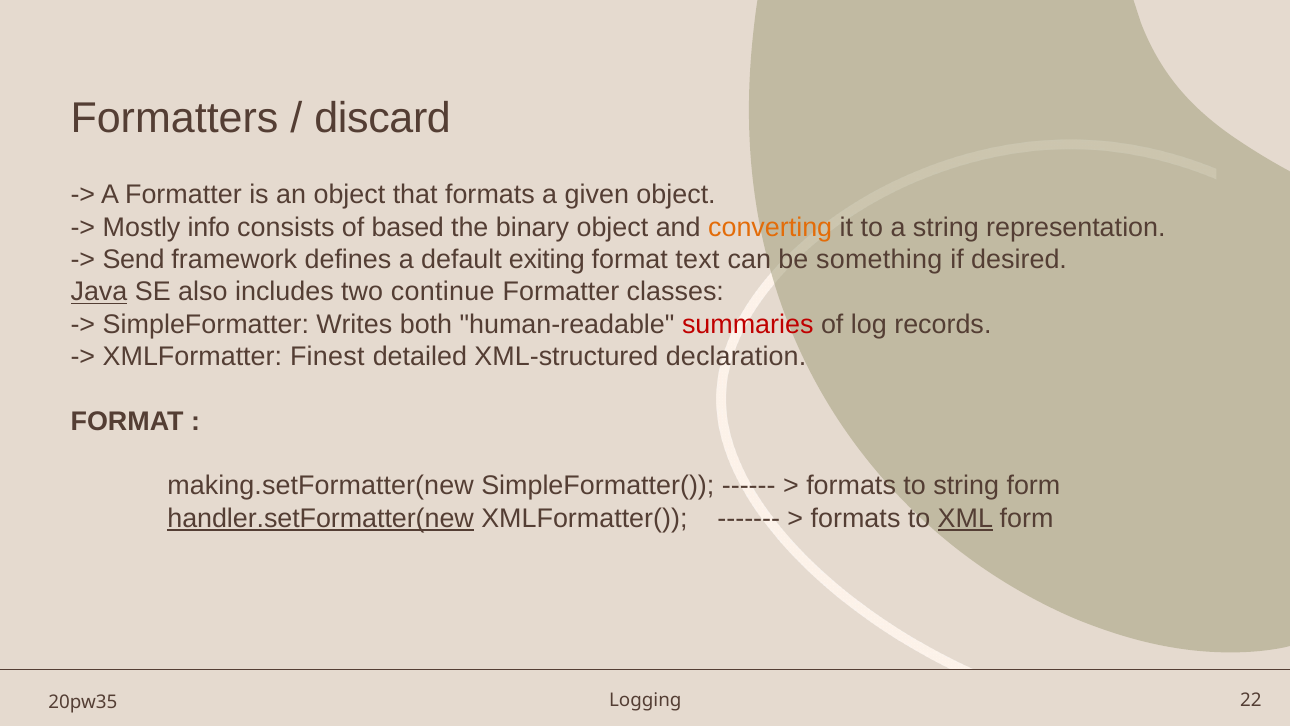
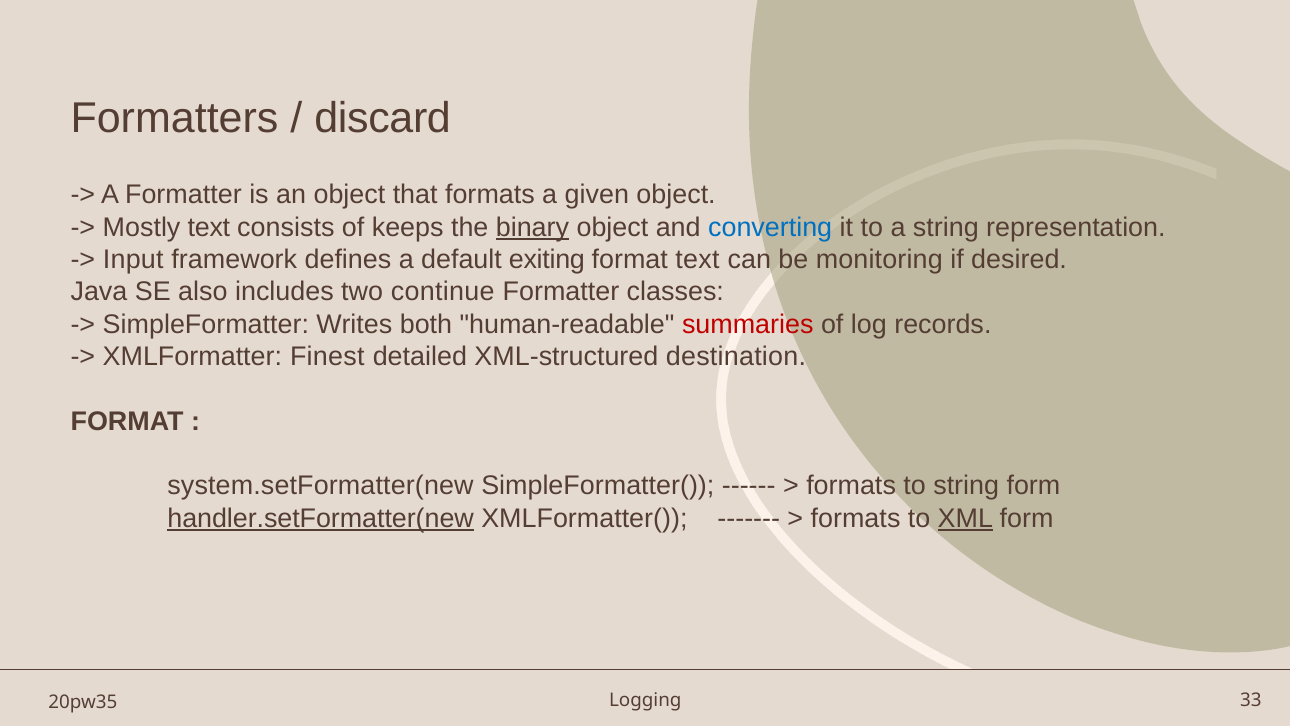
Mostly info: info -> text
based: based -> keeps
binary underline: none -> present
converting colour: orange -> blue
Send: Send -> Input
something: something -> monitoring
Java underline: present -> none
declaration: declaration -> destination
making.setFormatter(new: making.setFormatter(new -> system.setFormatter(new
22: 22 -> 33
